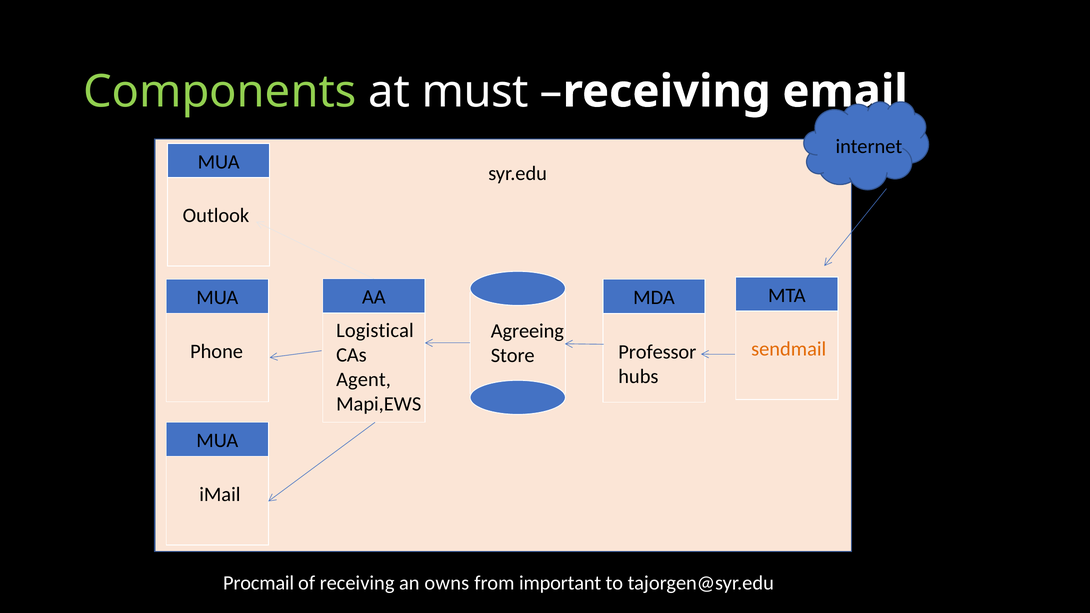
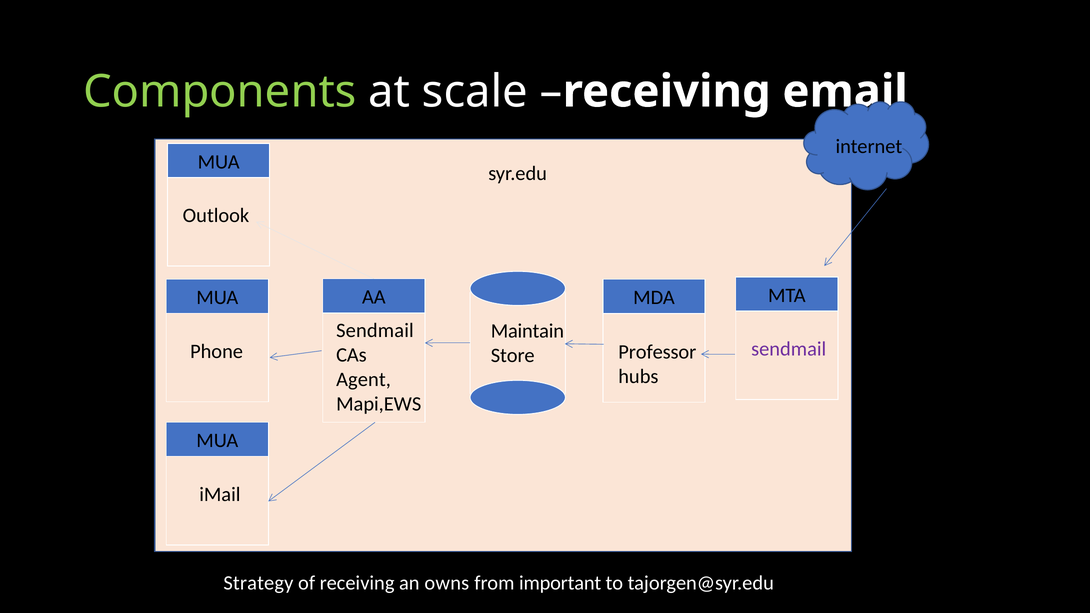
must: must -> scale
Logistical at (375, 331): Logistical -> Sendmail
Agreeing: Agreeing -> Maintain
sendmail at (789, 349) colour: orange -> purple
Procmail: Procmail -> Strategy
